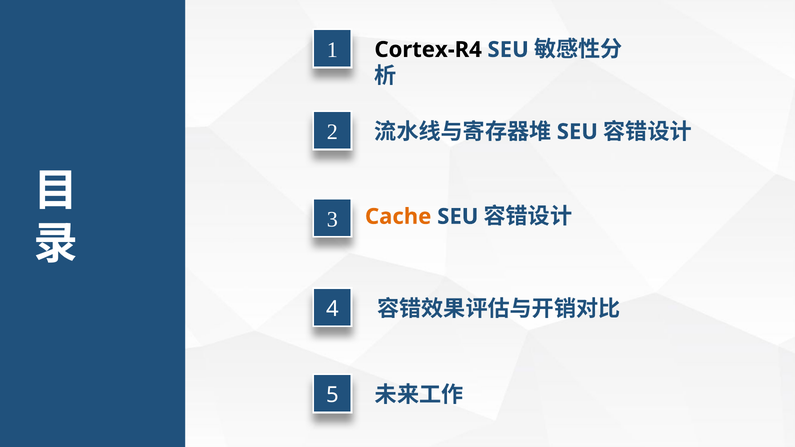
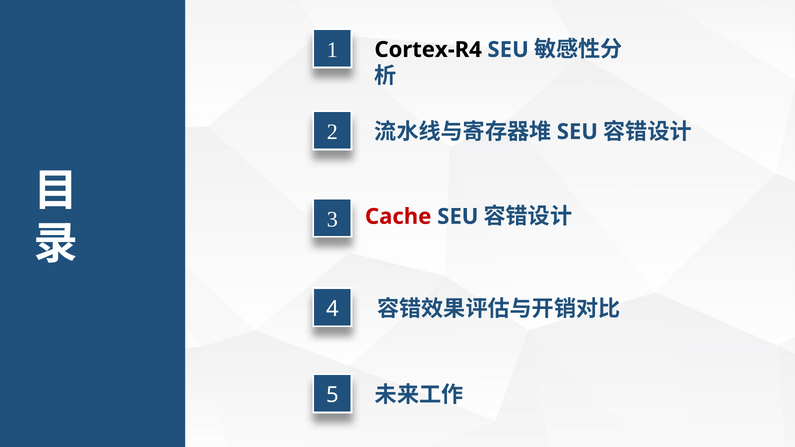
Cache colour: orange -> red
